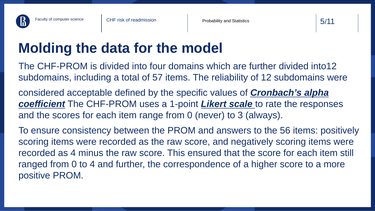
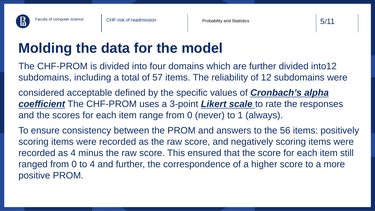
1-point: 1-point -> 3-point
3: 3 -> 1
